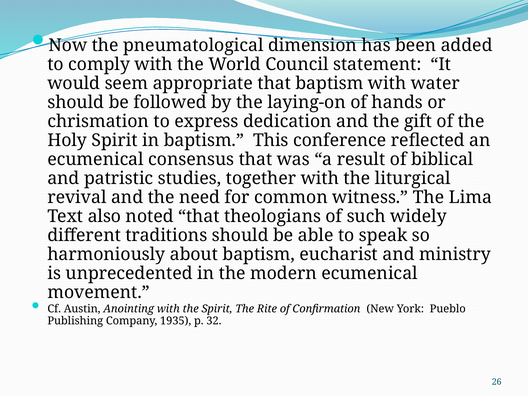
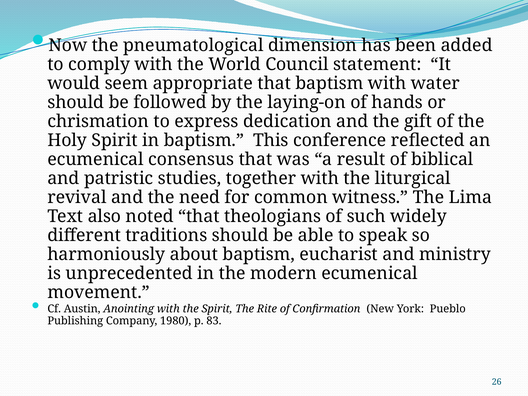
1935: 1935 -> 1980
32: 32 -> 83
